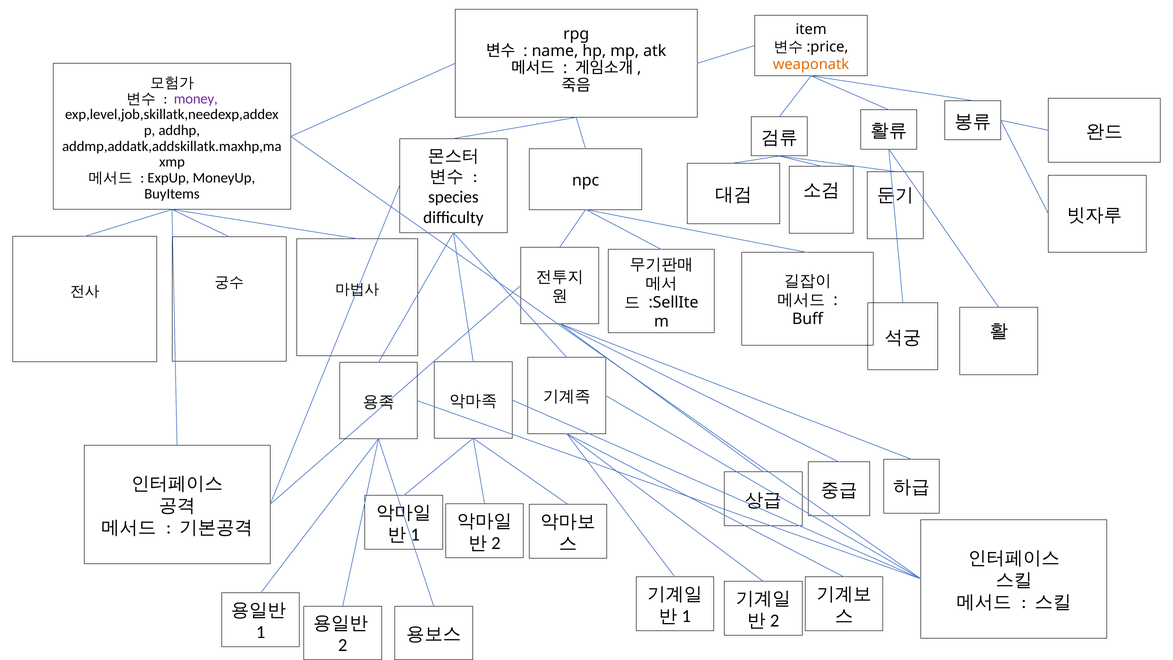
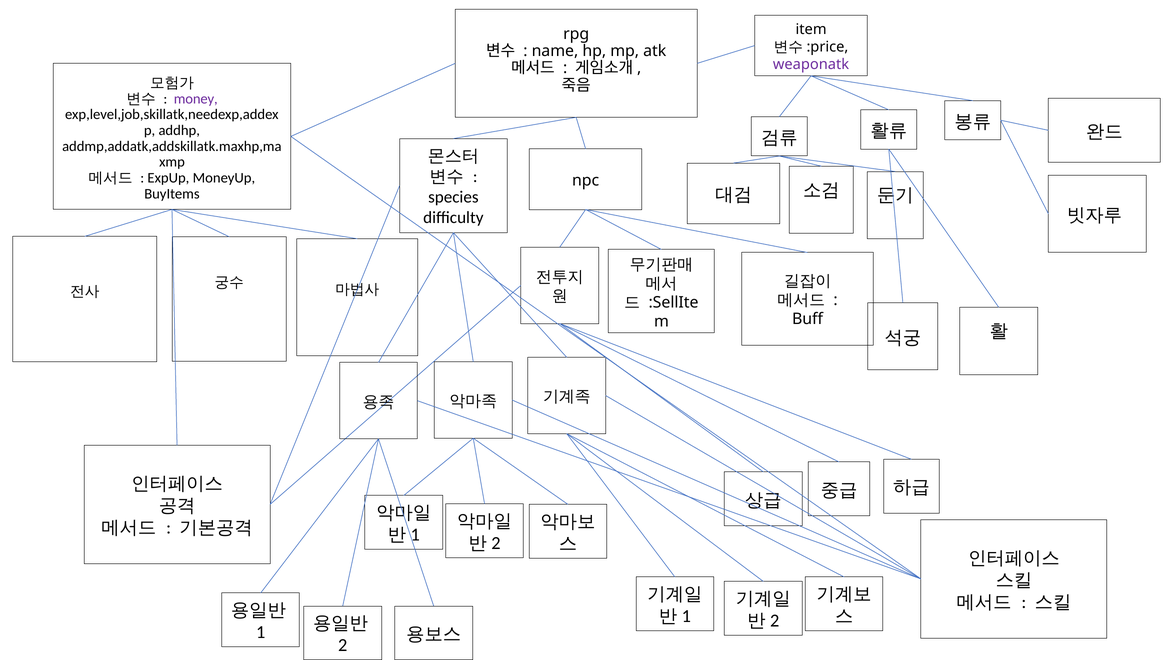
weaponatk colour: orange -> purple
